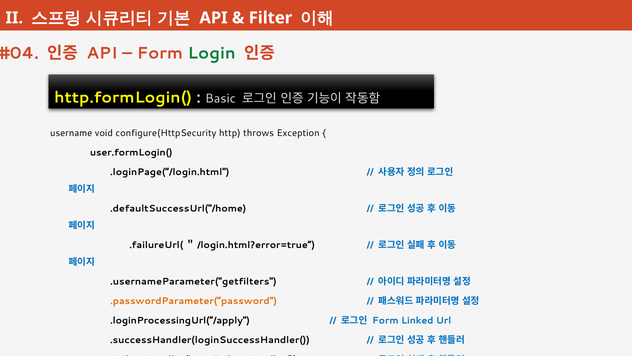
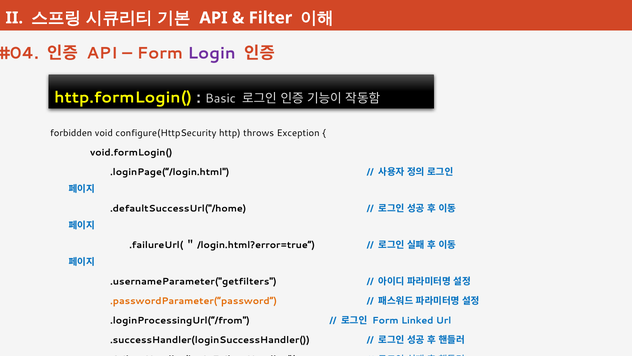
Login colour: green -> purple
username: username -> forbidden
user.formLogin(: user.formLogin( -> void.formLogin(
.loginProcessingUrl(“/apply: .loginProcessingUrl(“/apply -> .loginProcessingUrl(“/from
